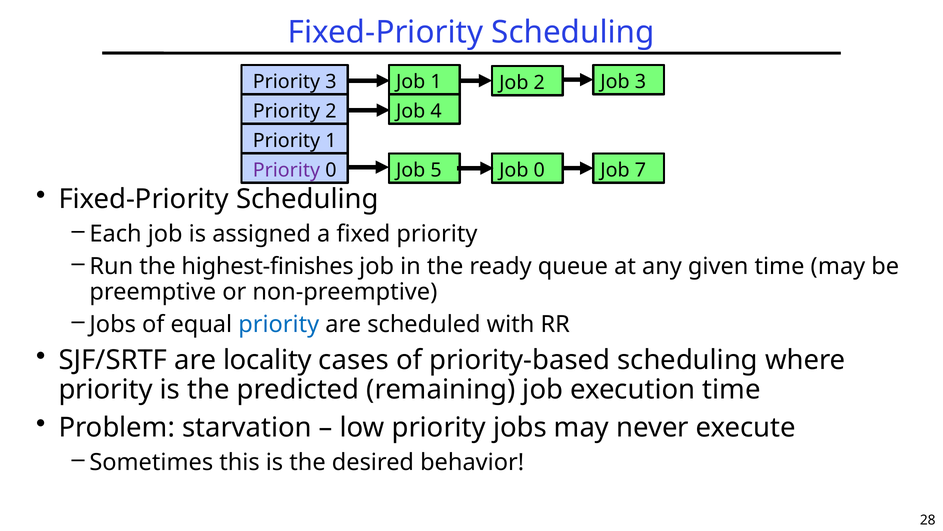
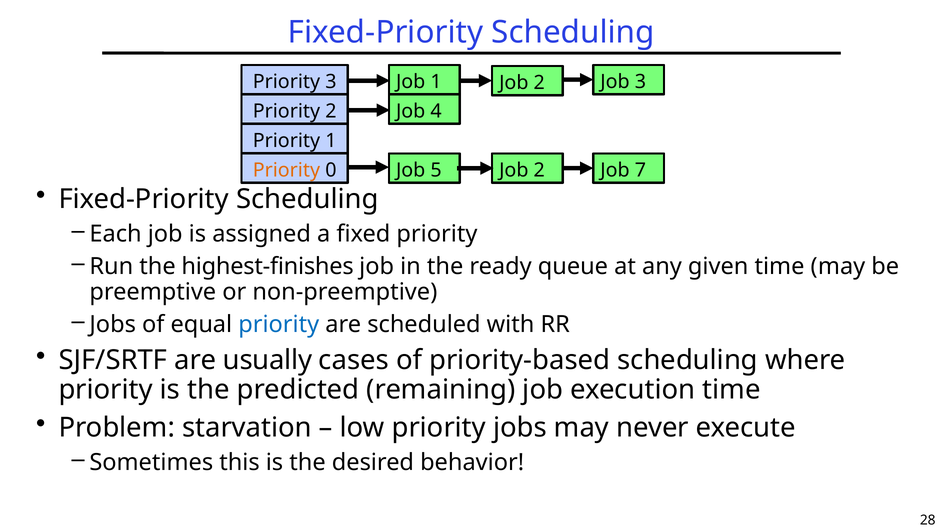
Priority at (286, 170) colour: purple -> orange
5 Job 0: 0 -> 2
locality: locality -> usually
